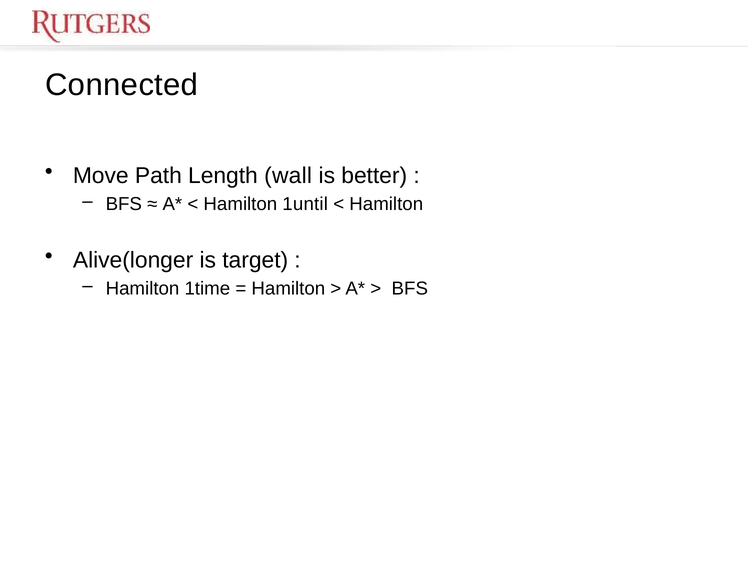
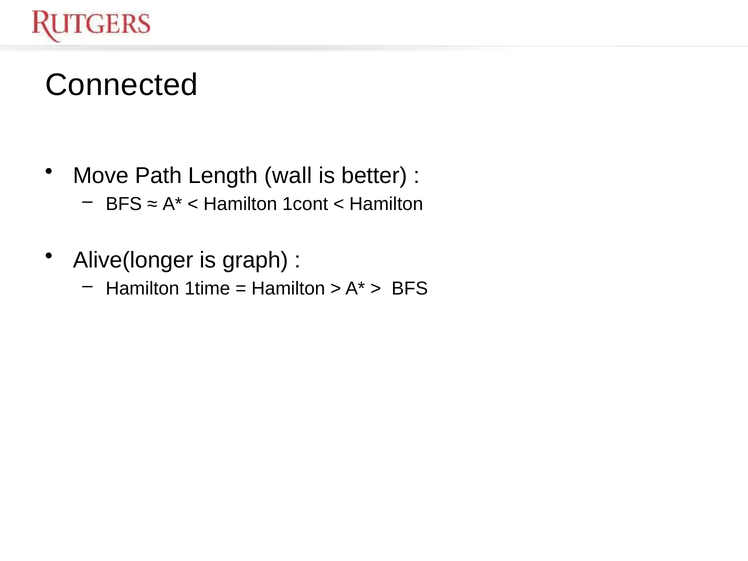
1until: 1until -> 1cont
target: target -> graph
